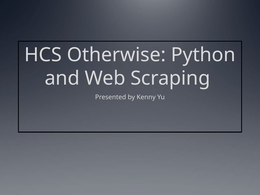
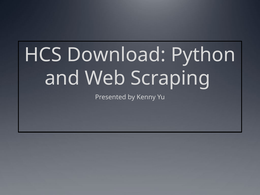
Otherwise: Otherwise -> Download
